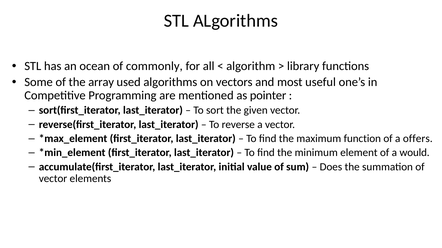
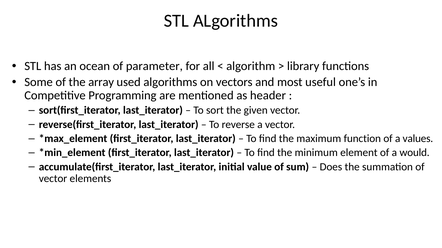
commonly: commonly -> parameter
pointer: pointer -> header
offers: offers -> values
